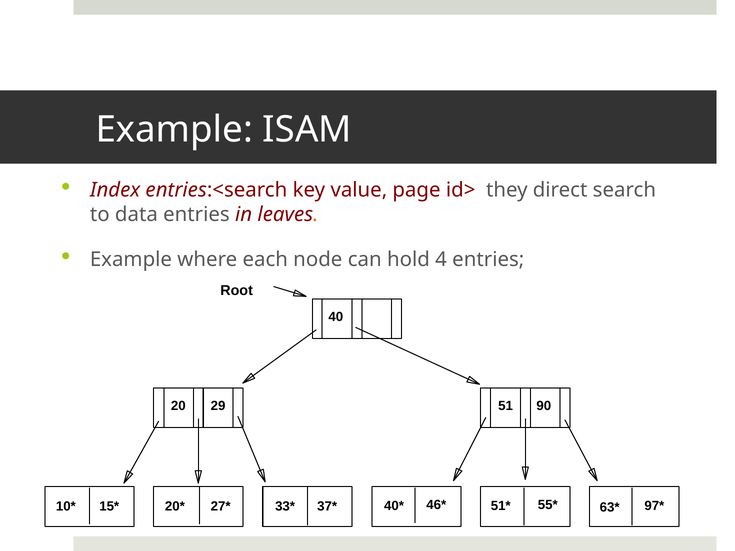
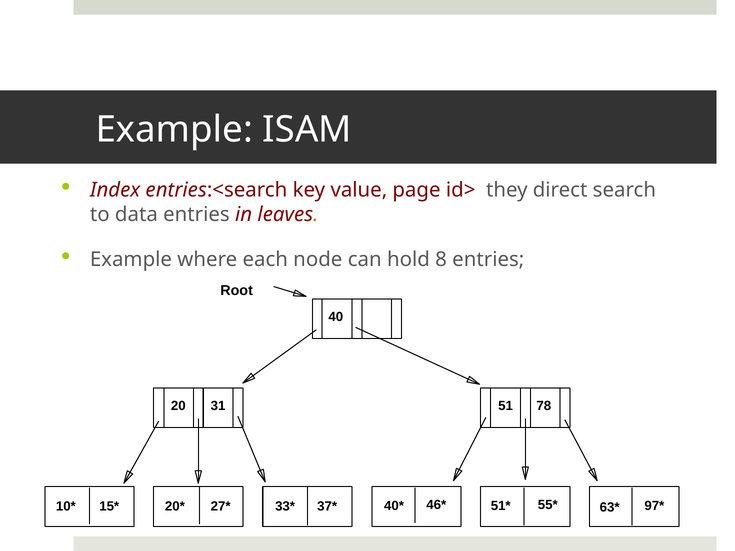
4: 4 -> 8
29: 29 -> 31
90: 90 -> 78
